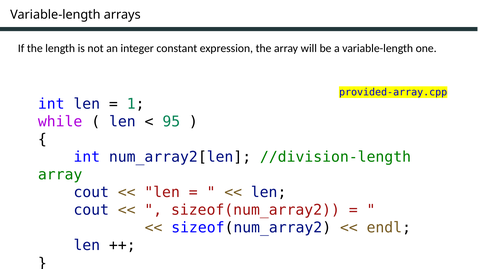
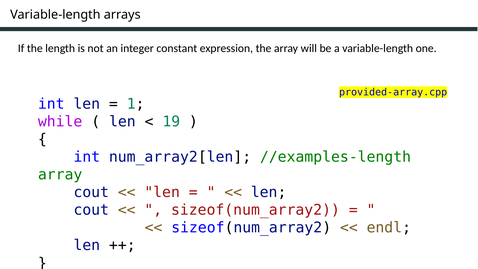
95: 95 -> 19
//division-length: //division-length -> //examples-length
